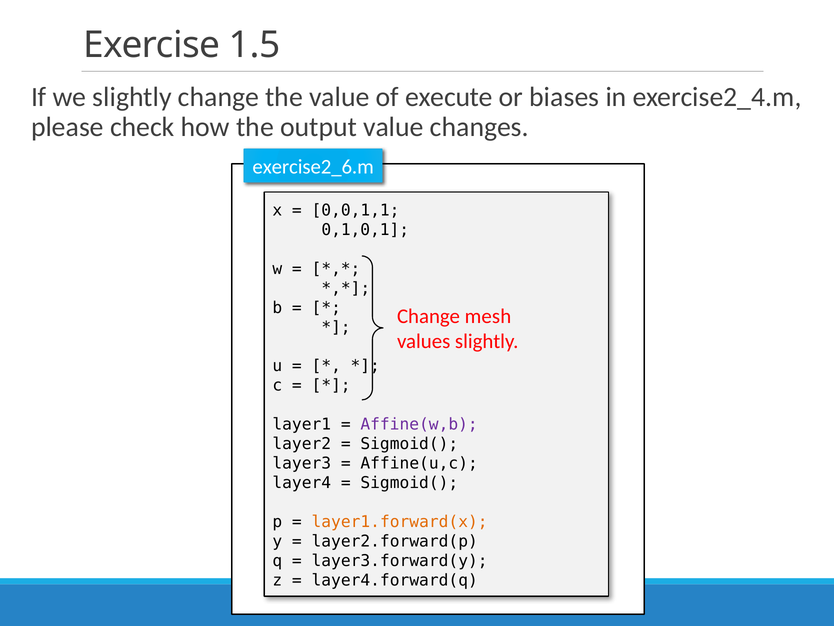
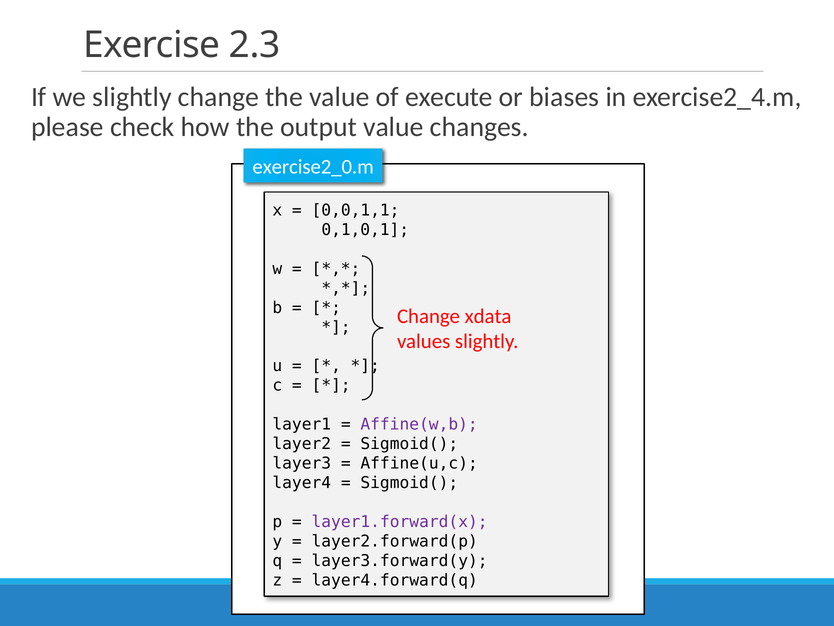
1.5: 1.5 -> 2.3
exercise2_6.m: exercise2_6.m -> exercise2_0.m
mesh: mesh -> xdata
layer1.forward(x colour: orange -> purple
